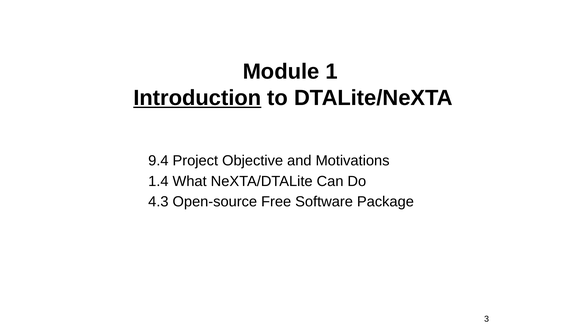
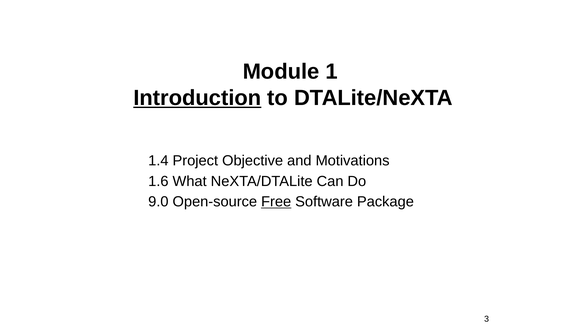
9.4: 9.4 -> 1.4
1.4: 1.4 -> 1.6
4.3: 4.3 -> 9.0
Free underline: none -> present
